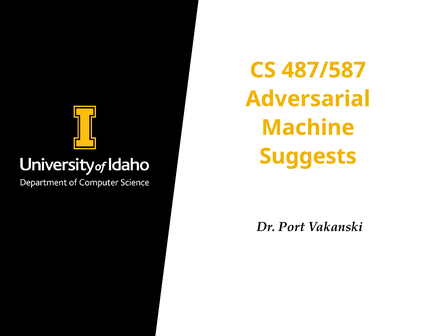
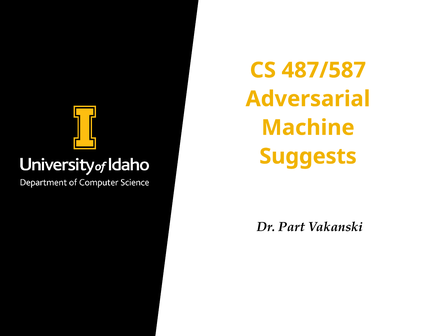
Port: Port -> Part
